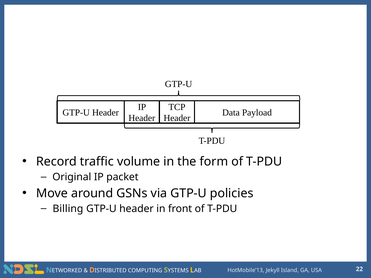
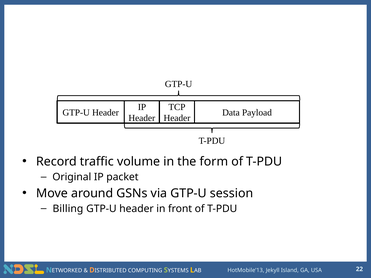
policies: policies -> session
